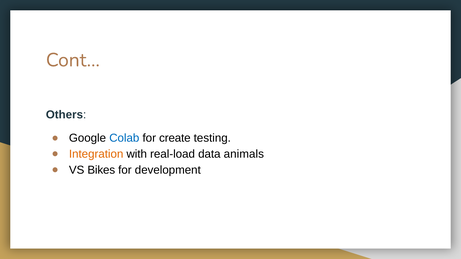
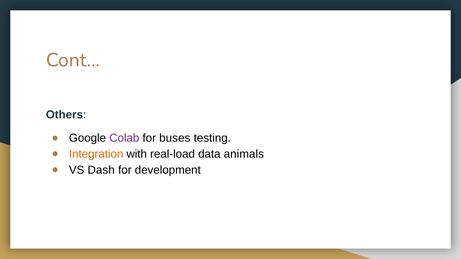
Colab colour: blue -> purple
create: create -> buses
Bikes: Bikes -> Dash
